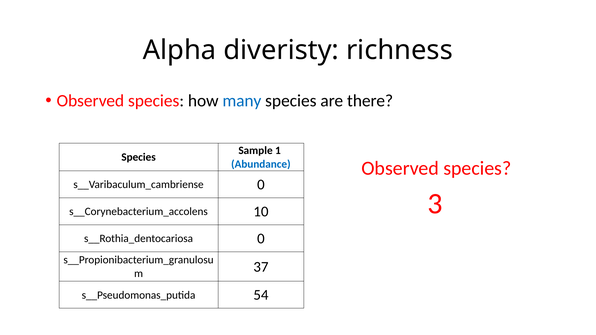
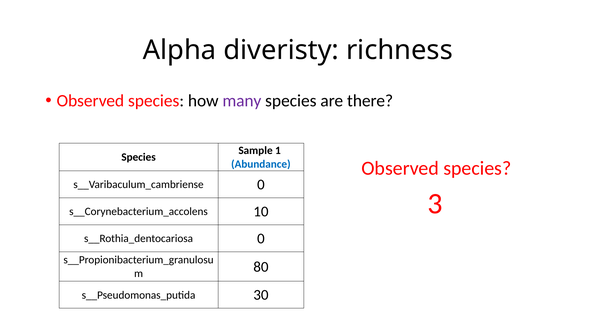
many colour: blue -> purple
37: 37 -> 80
54: 54 -> 30
